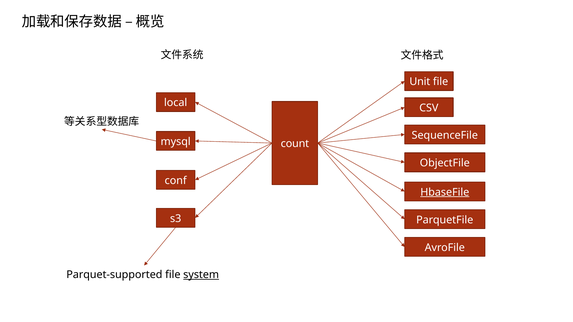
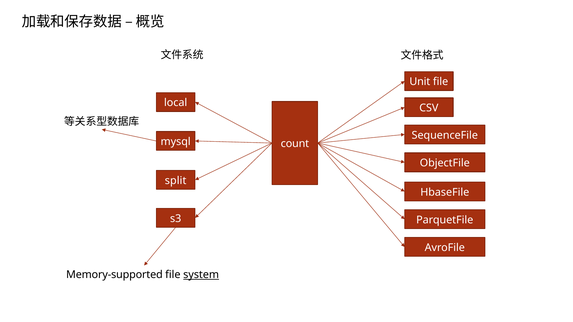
conf: conf -> split
HbaseFile underline: present -> none
Parquet-supported: Parquet-supported -> Memory-supported
